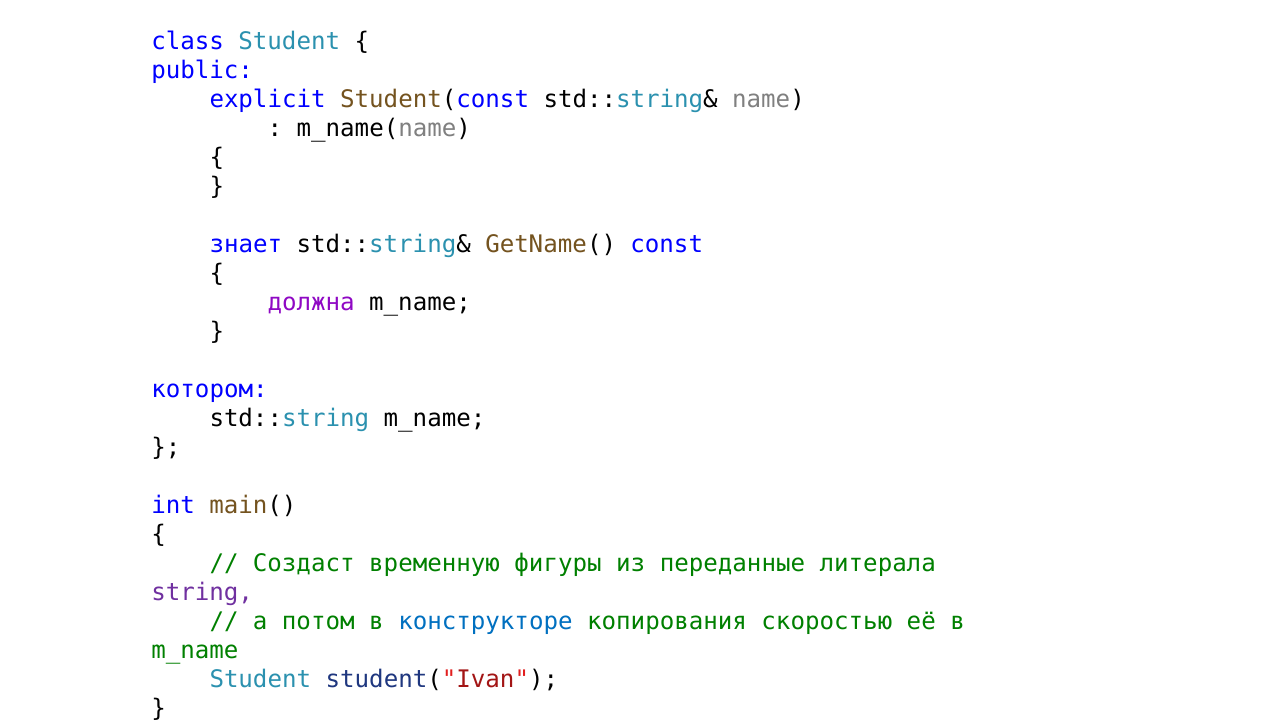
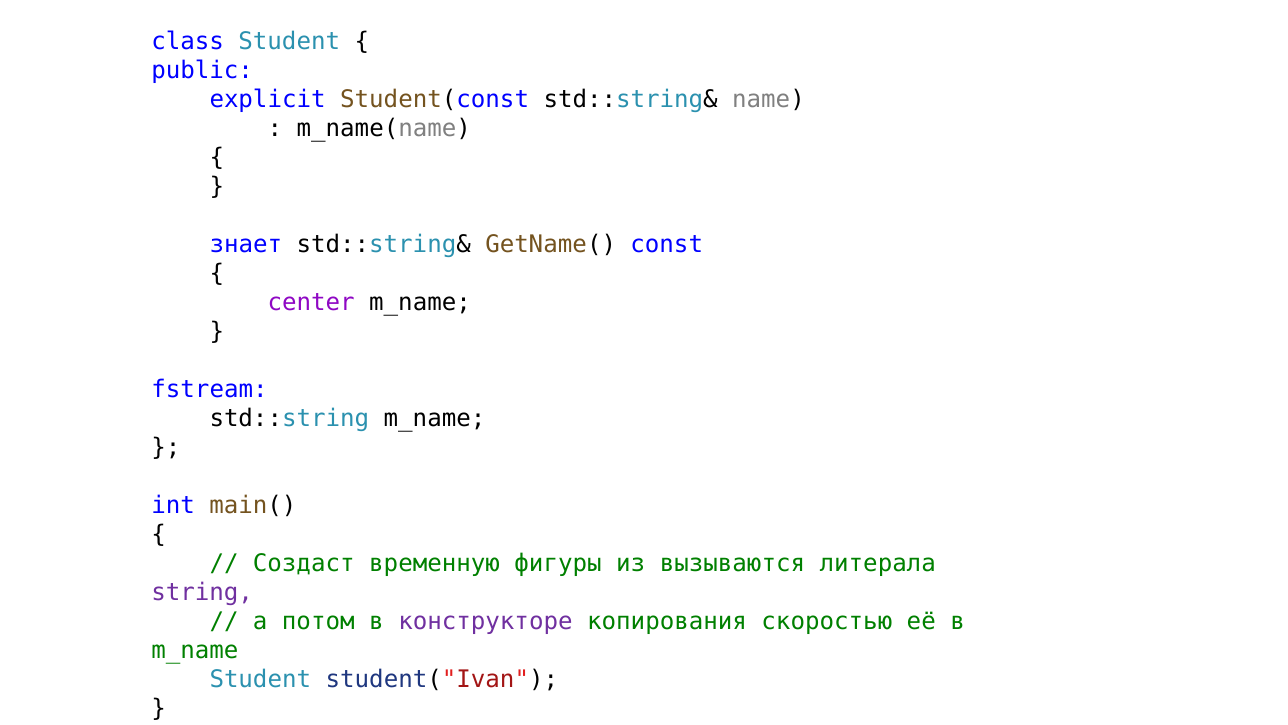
должна: должна -> center
котором: котором -> fstream
переданные: переданные -> вызываются
конструкторе colour: blue -> purple
